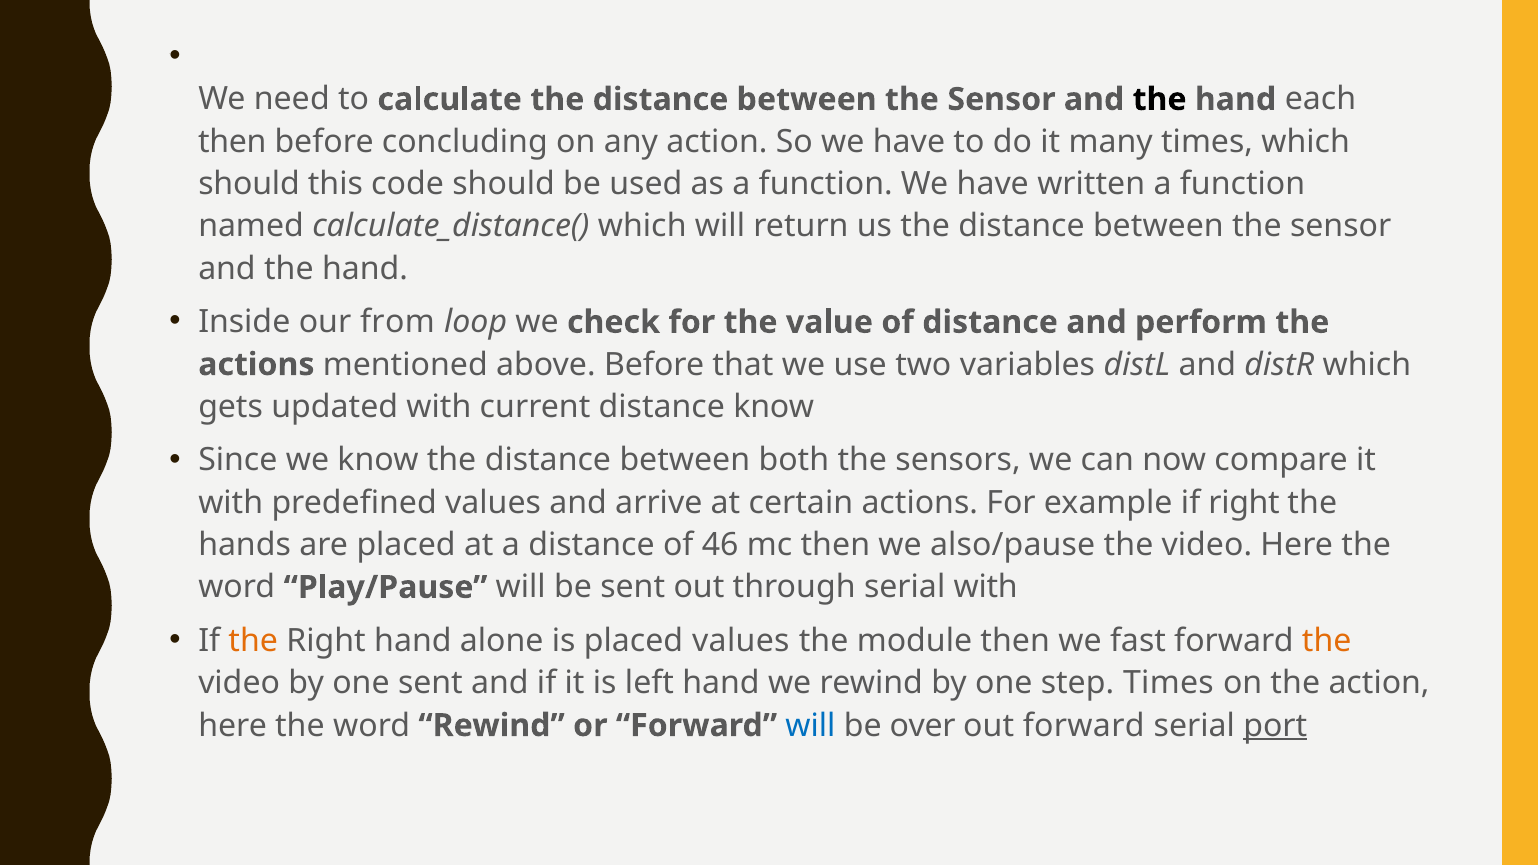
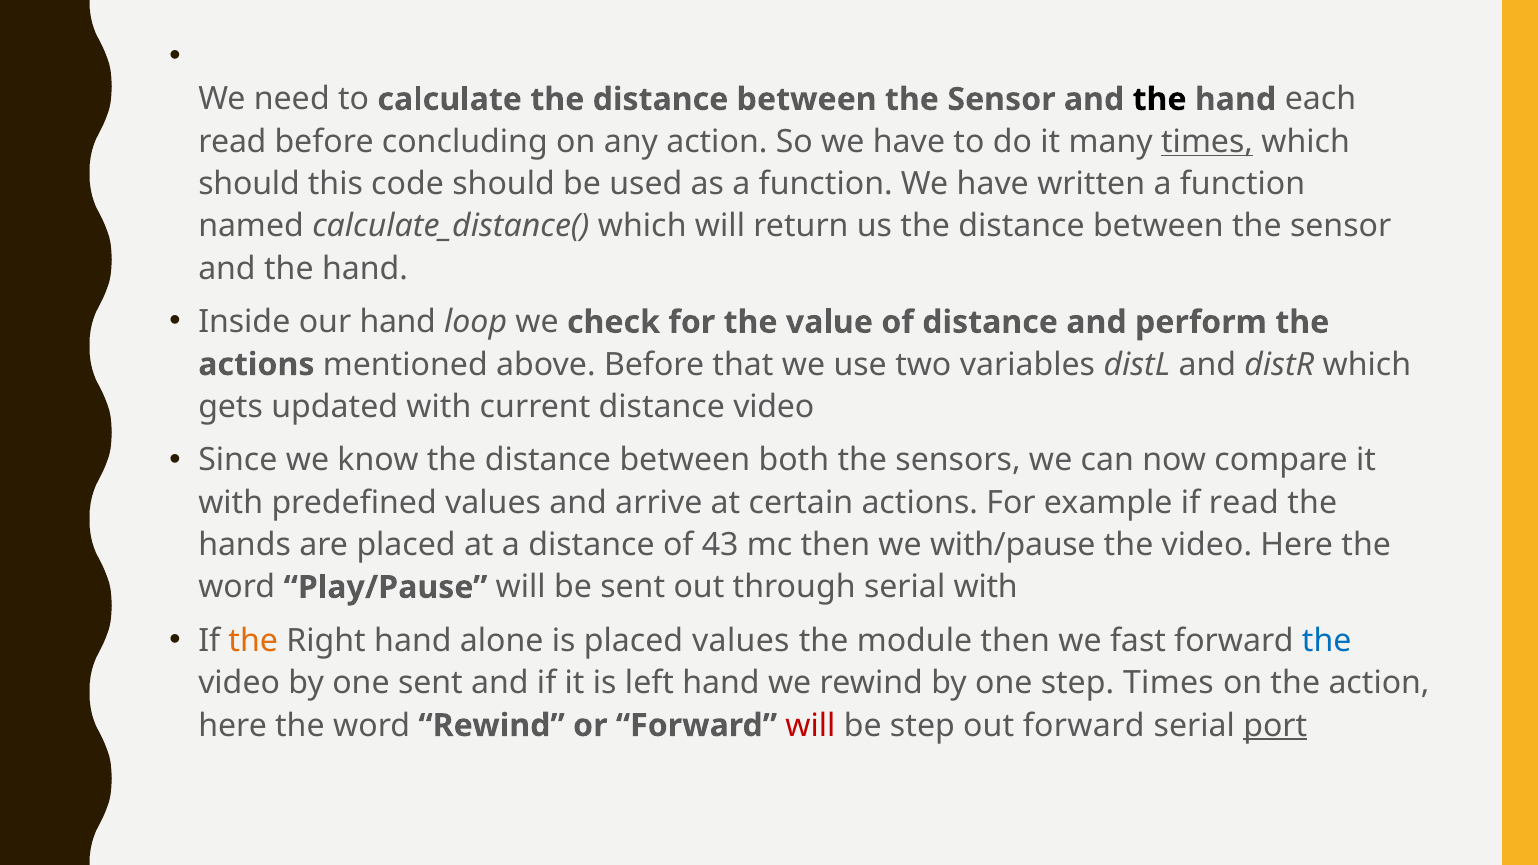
then at (232, 142): then -> read
times at (1207, 142) underline: none -> present
our from: from -> hand
distance know: know -> video
if right: right -> read
46: 46 -> 43
also/pause: also/pause -> with/pause
the at (1327, 641) colour: orange -> blue
will at (810, 726) colour: blue -> red
be over: over -> step
